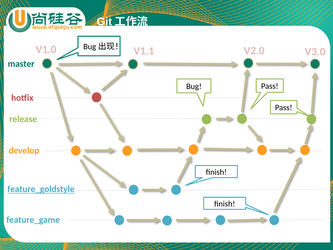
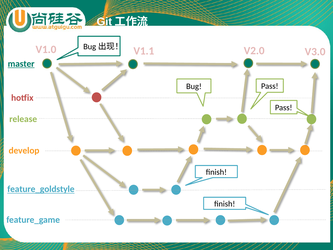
master underline: none -> present
